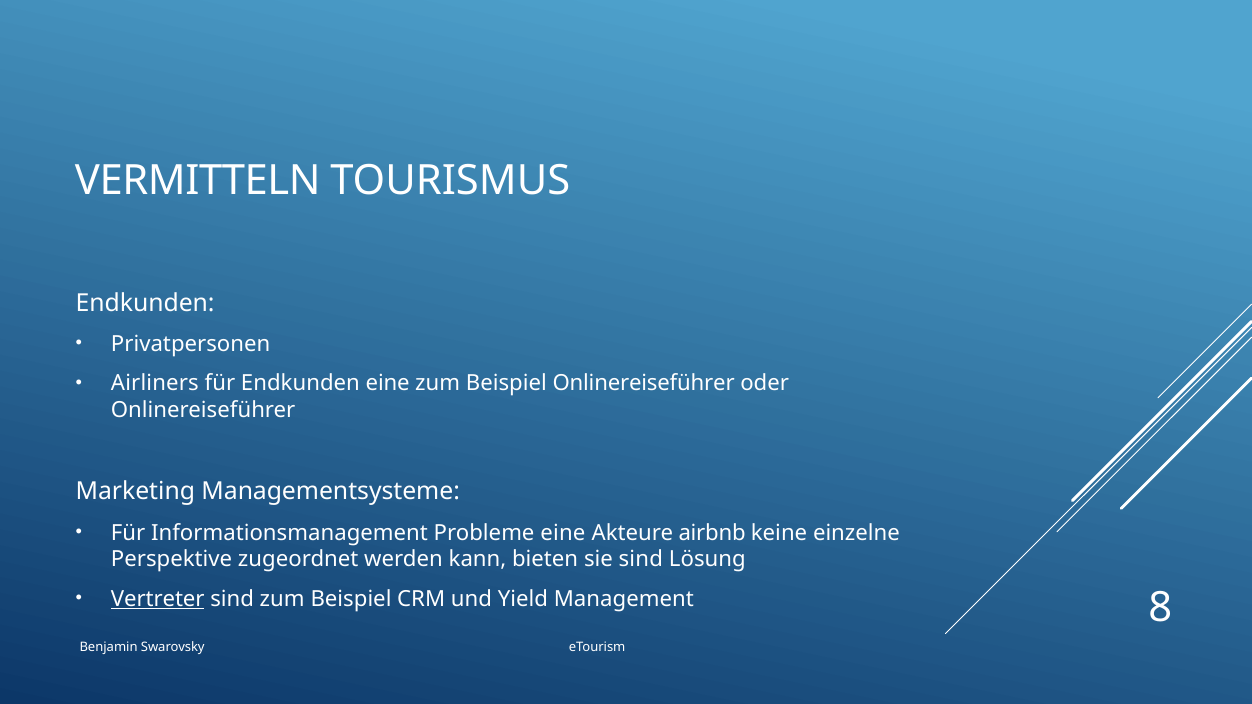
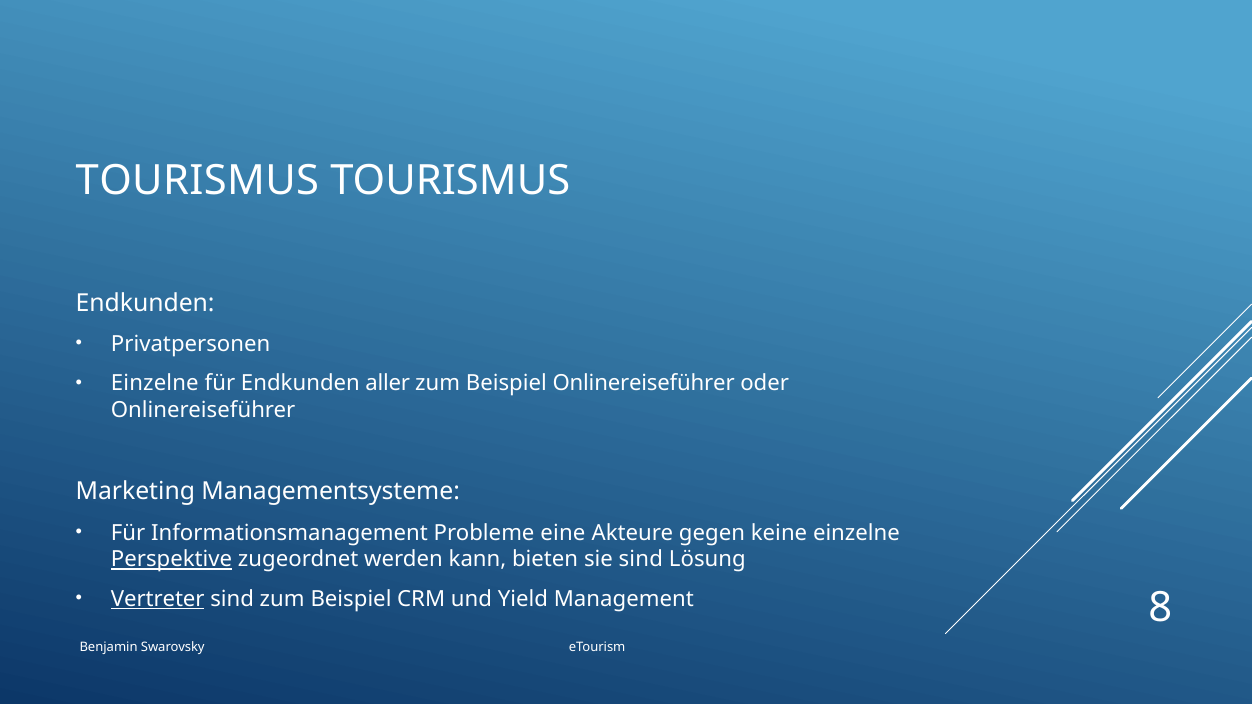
VERMITTELN at (198, 180): VERMITTELN -> TOURISMUS
Airliners at (155, 384): Airliners -> Einzelne
Endkunden eine: eine -> aller
airbnb: airbnb -> gegen
Perspektive underline: none -> present
